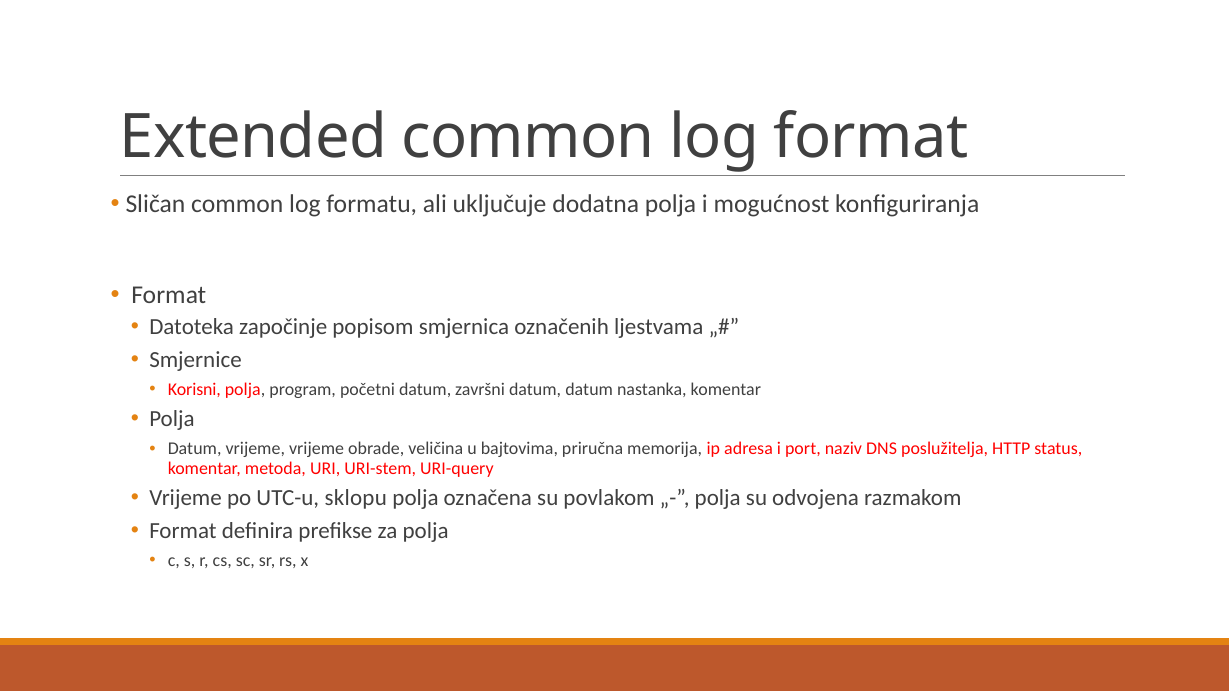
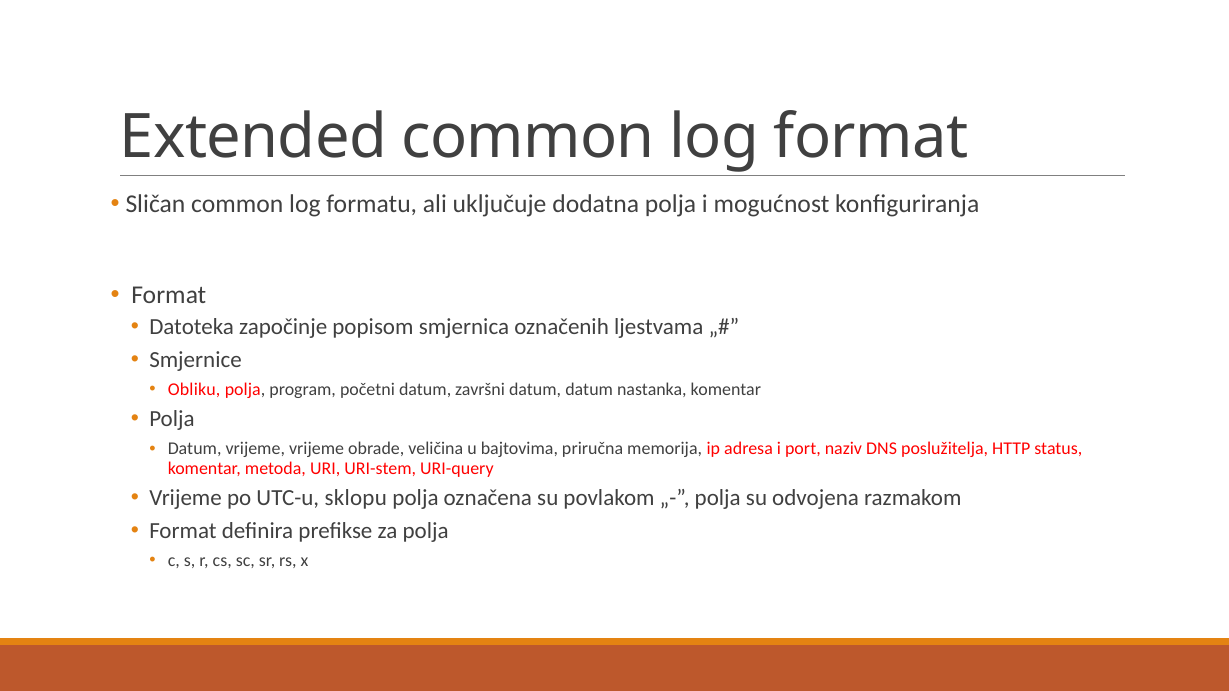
Korisni: Korisni -> Obliku
